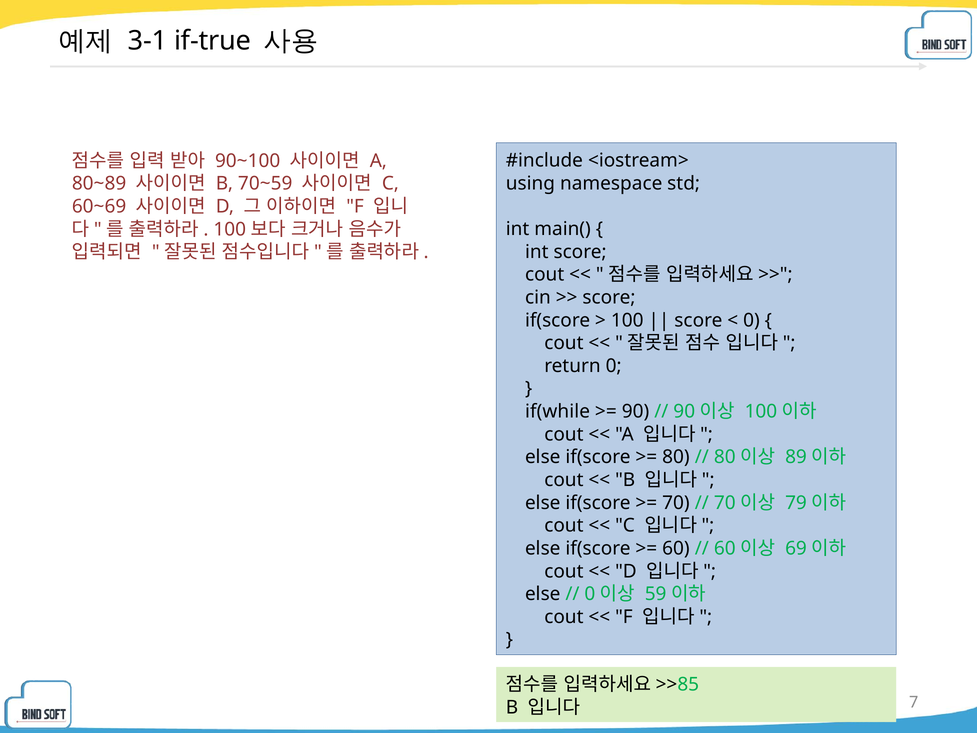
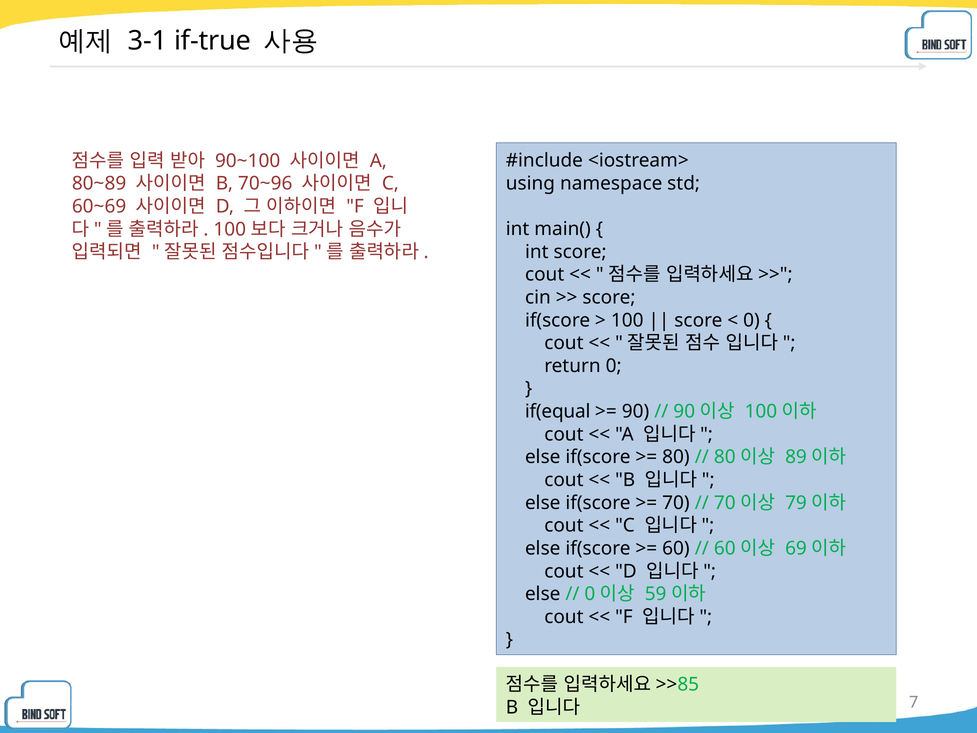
70~59: 70~59 -> 70~96
if(while: if(while -> if(equal
